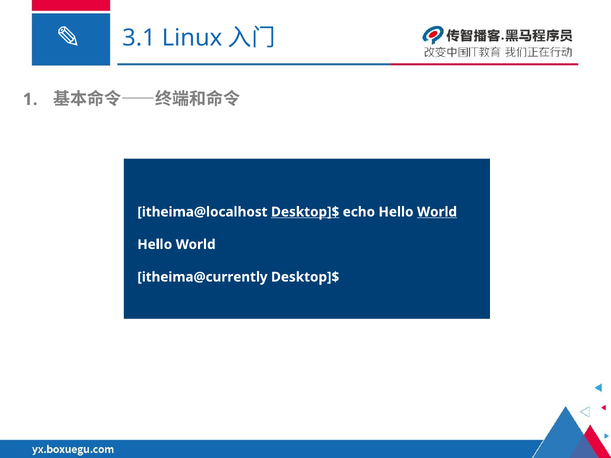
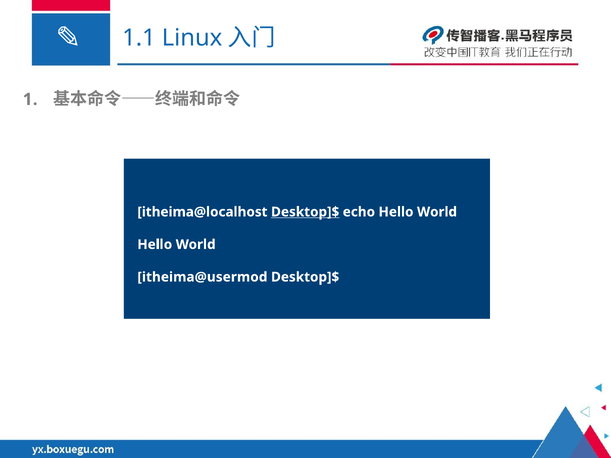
3.1: 3.1 -> 1.1
World at (437, 212) underline: present -> none
itheima@currently: itheima@currently -> itheima@usermod
